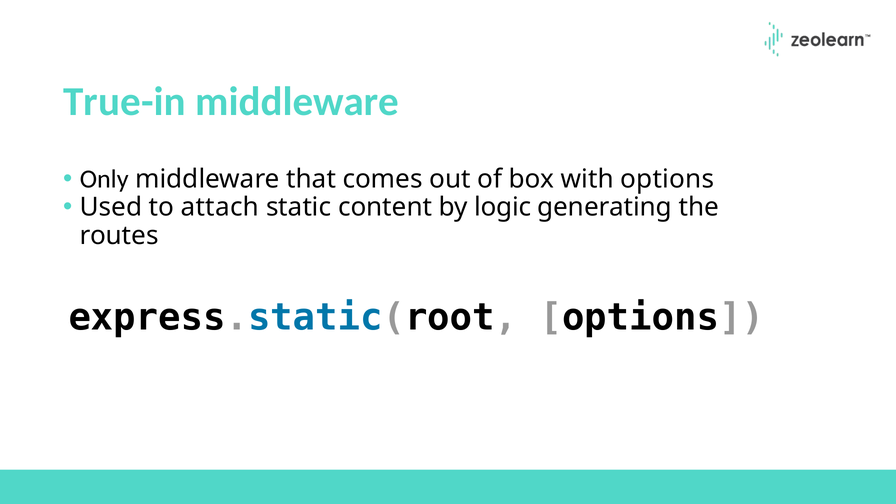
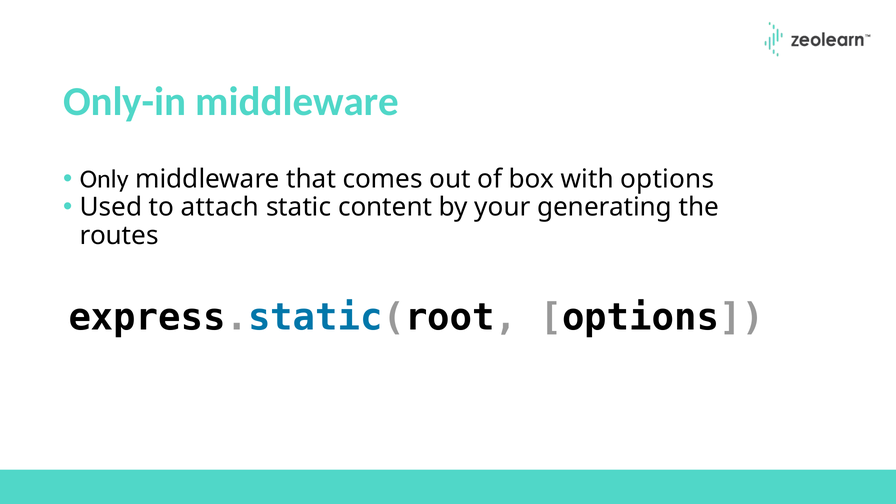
True-in: True-in -> Only-in
logic: logic -> your
